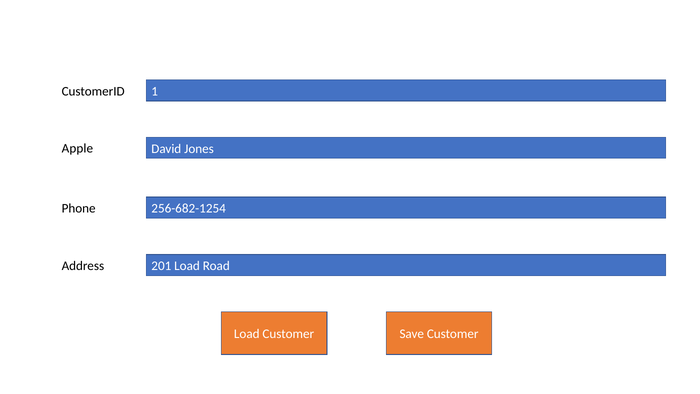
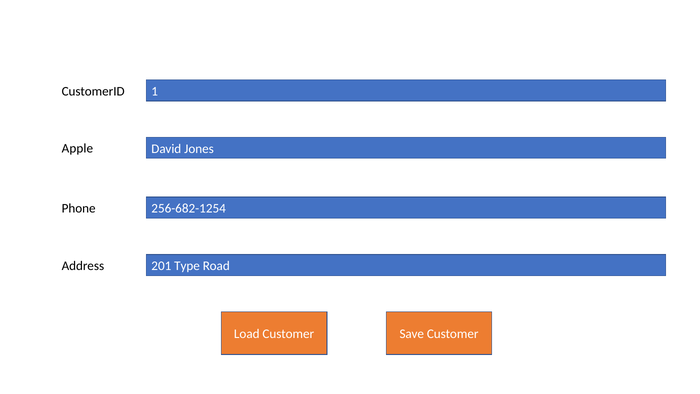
201 Load: Load -> Type
